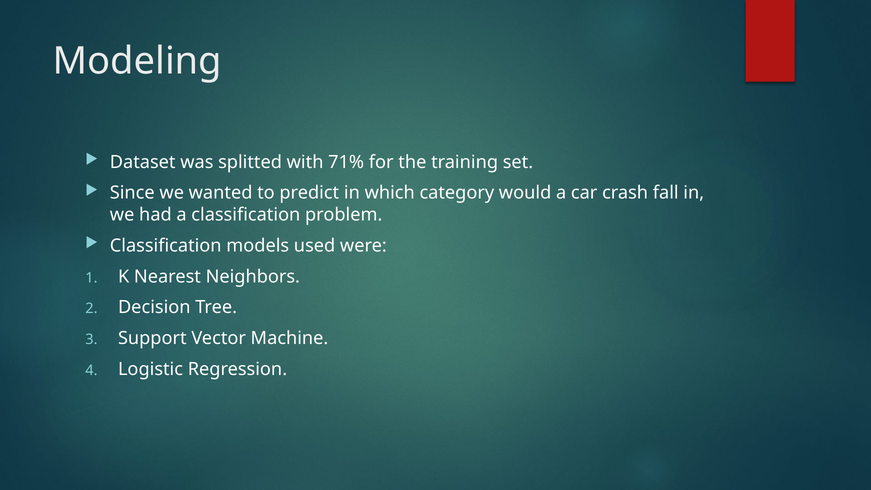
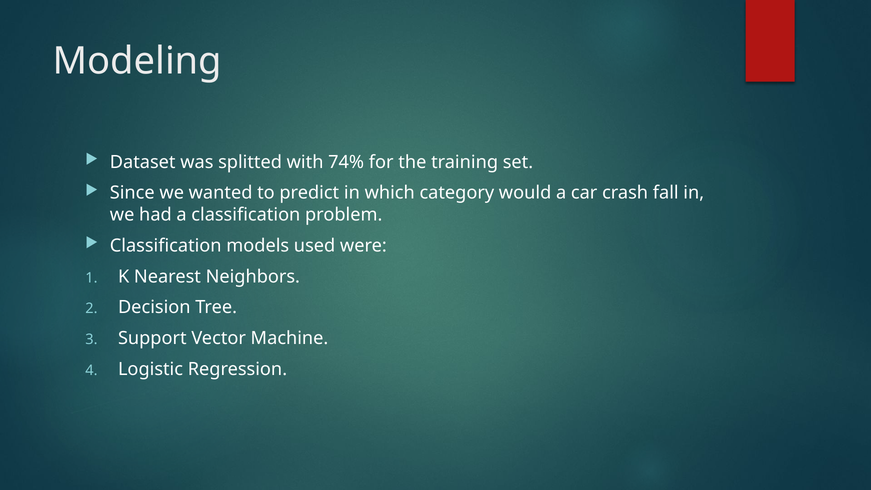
71%: 71% -> 74%
